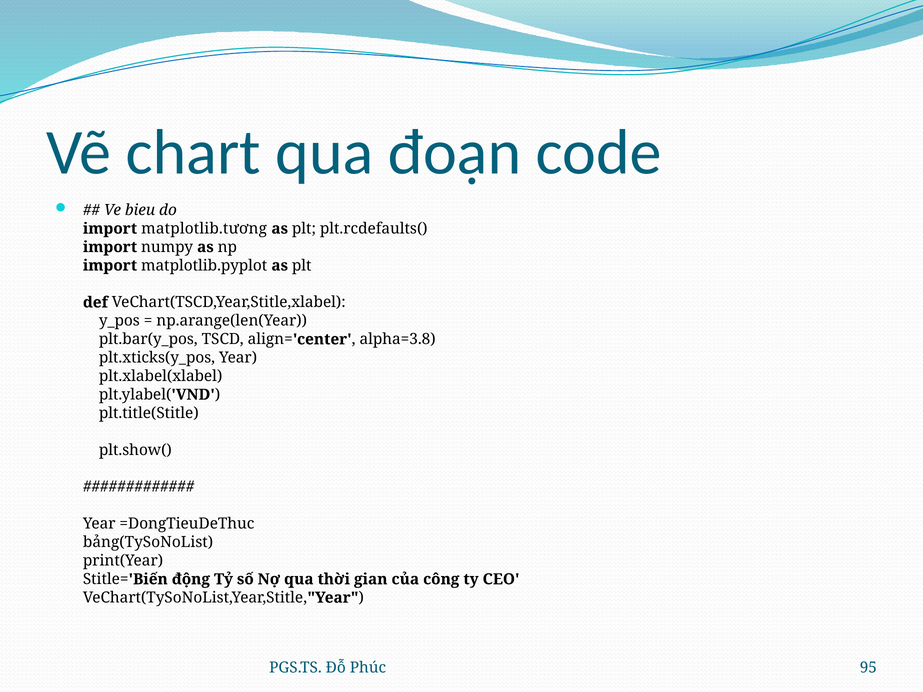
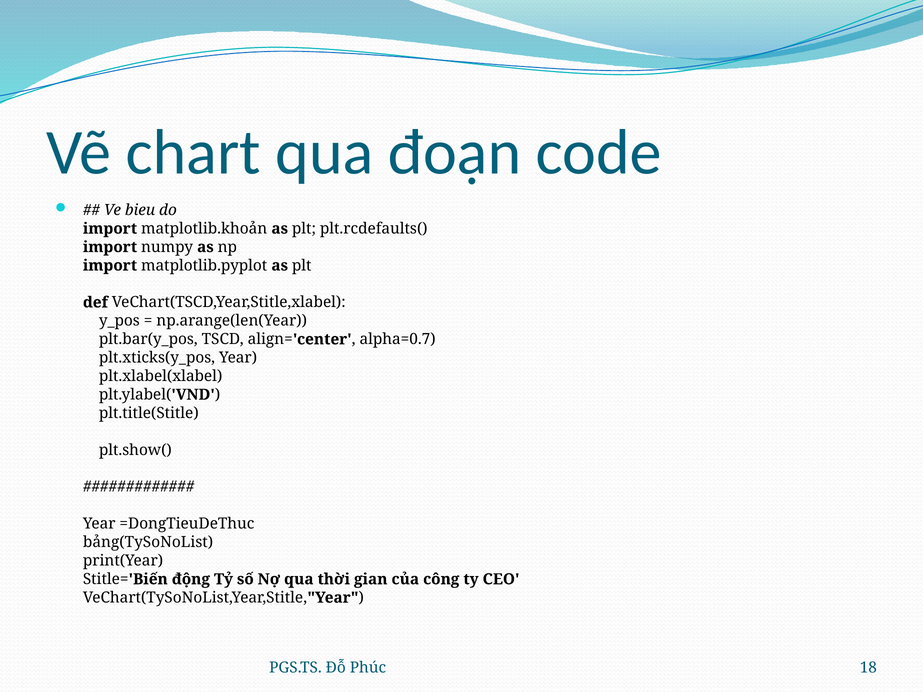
matplotlib.tương: matplotlib.tương -> matplotlib.khoản
alpha=3.8: alpha=3.8 -> alpha=0.7
95: 95 -> 18
